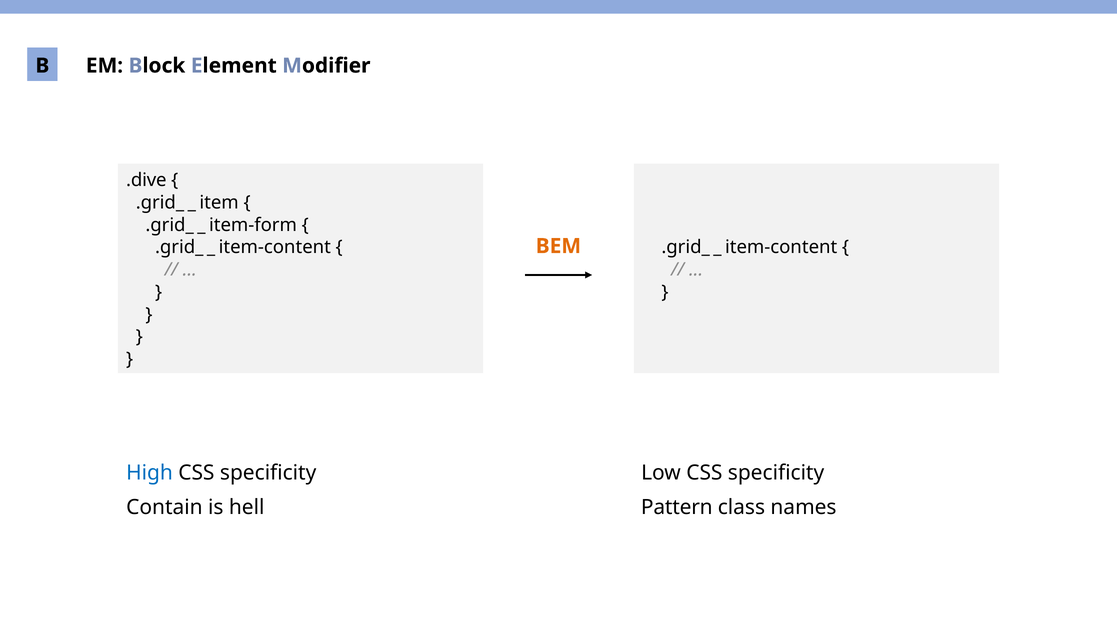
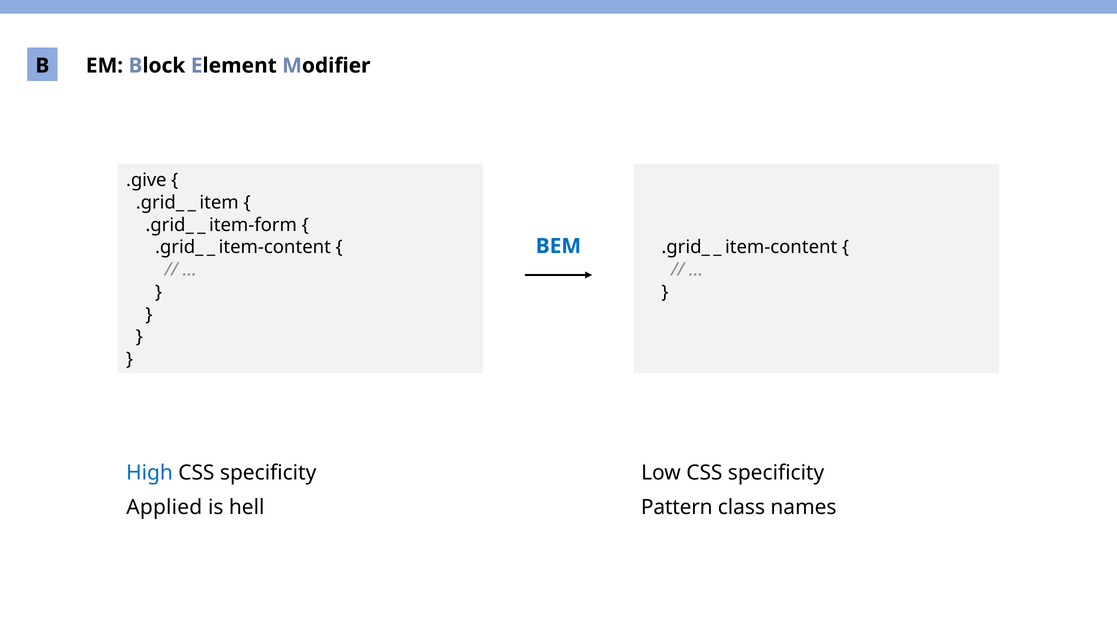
.dive: .dive -> .give
BEM colour: orange -> blue
Contain: Contain -> Applied
